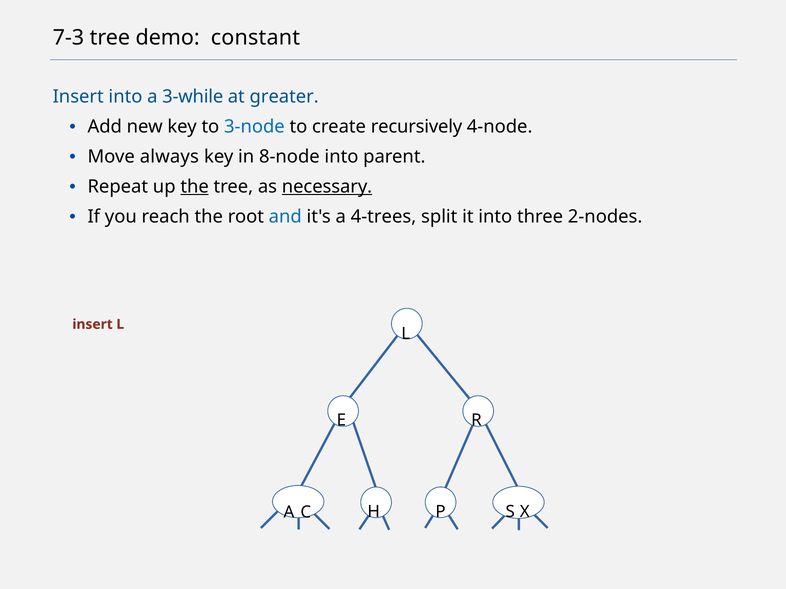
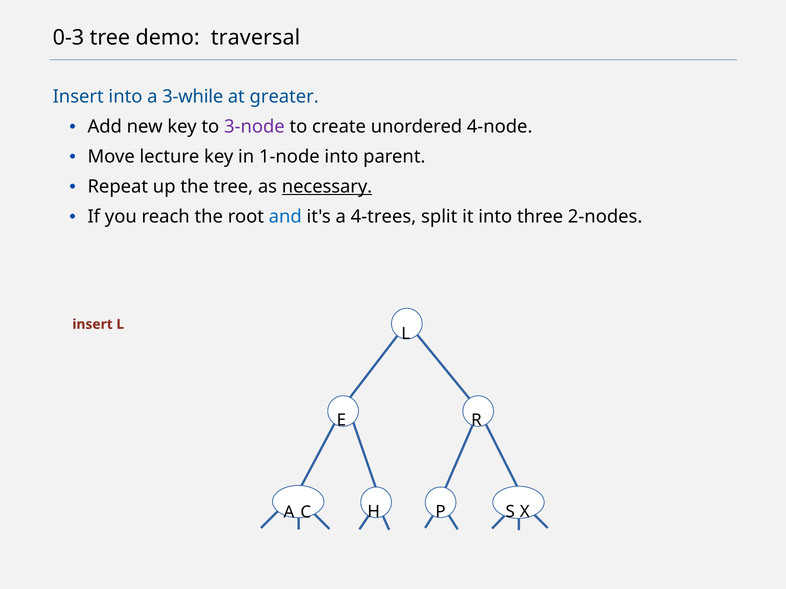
7-3: 7-3 -> 0-3
constant: constant -> traversal
3-node colour: blue -> purple
recursively: recursively -> unordered
always: always -> lecture
8-node: 8-node -> 1-node
the at (195, 187) underline: present -> none
